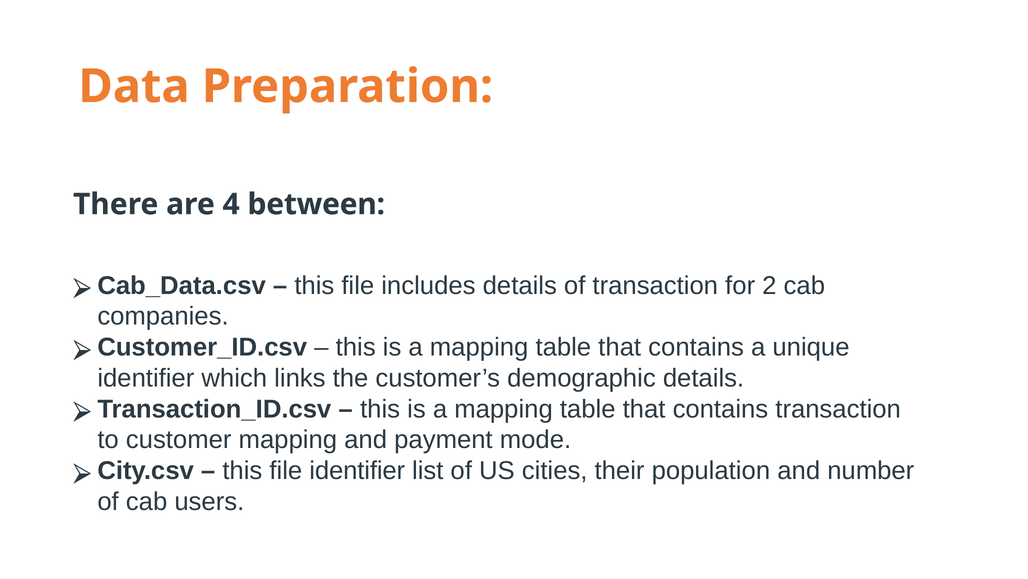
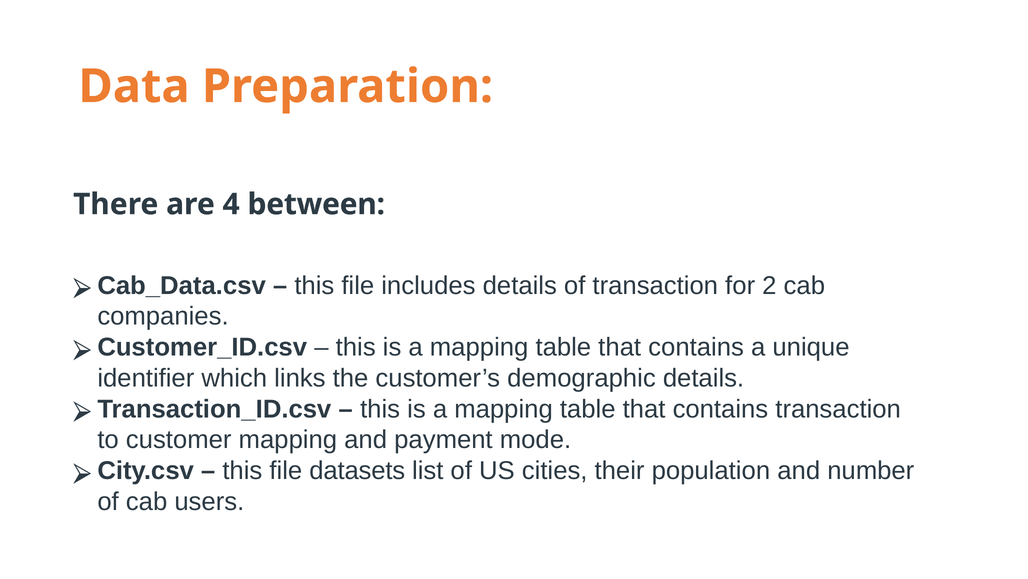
file identifier: identifier -> datasets
